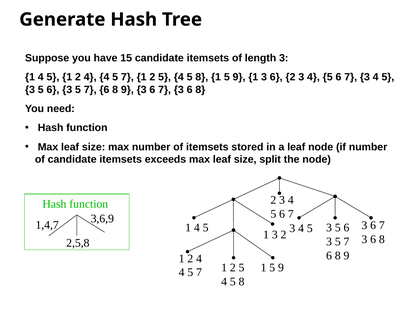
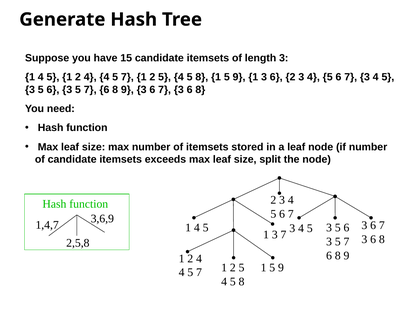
3 2: 2 -> 7
